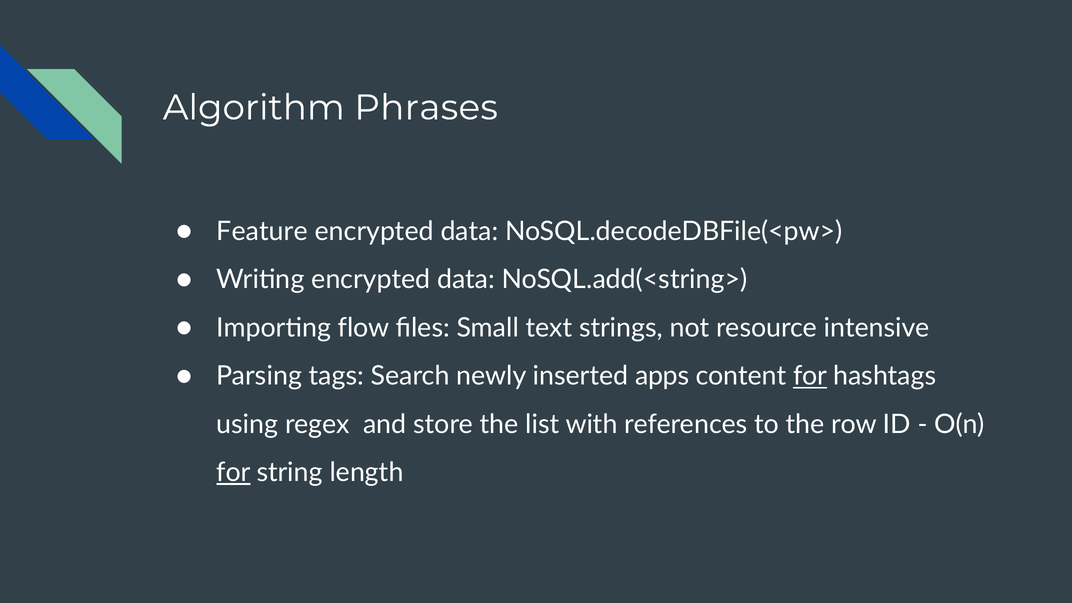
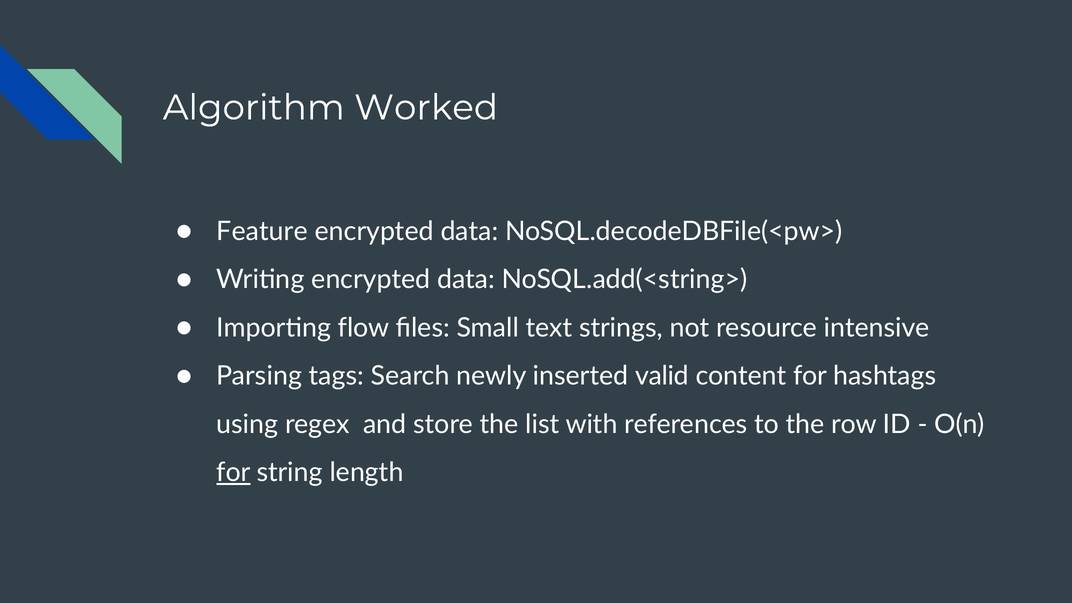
Phrases: Phrases -> Worked
apps: apps -> valid
for at (810, 376) underline: present -> none
